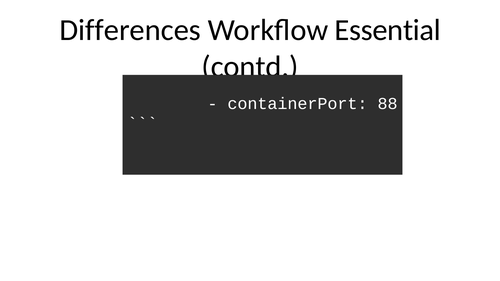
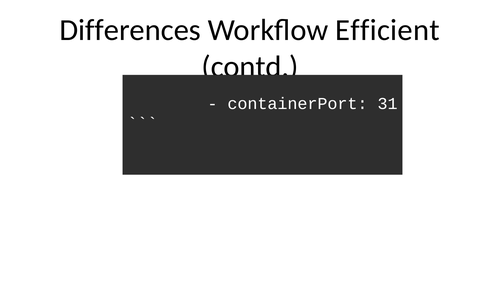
Essential: Essential -> Efficient
88: 88 -> 31
